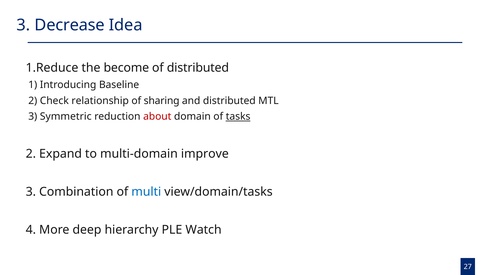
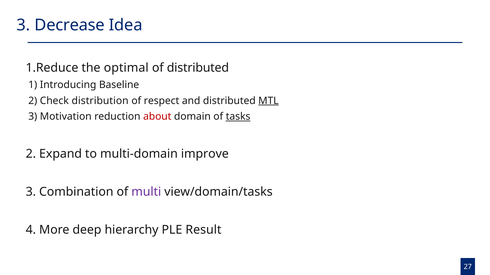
become: become -> optimal
relationship: relationship -> distribution
sharing: sharing -> respect
MTL underline: none -> present
Symmetric: Symmetric -> Motivation
multi colour: blue -> purple
Watch: Watch -> Result
